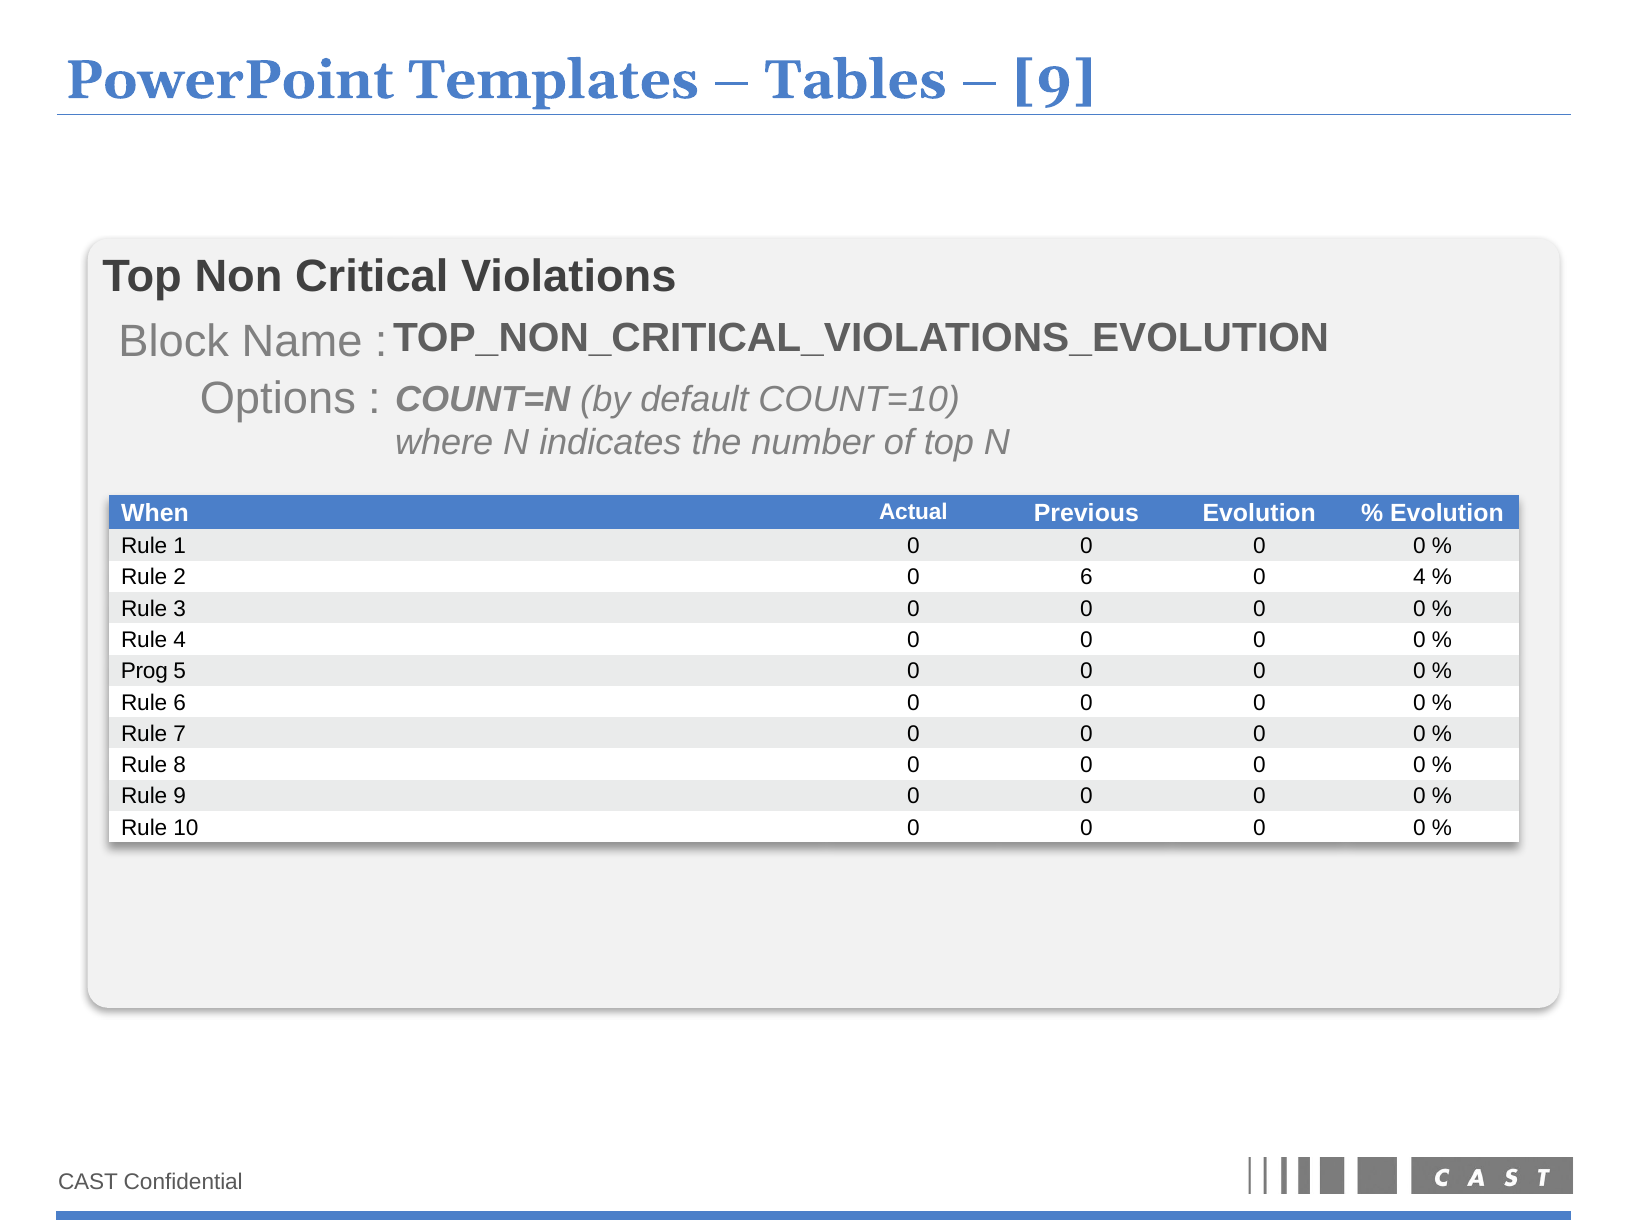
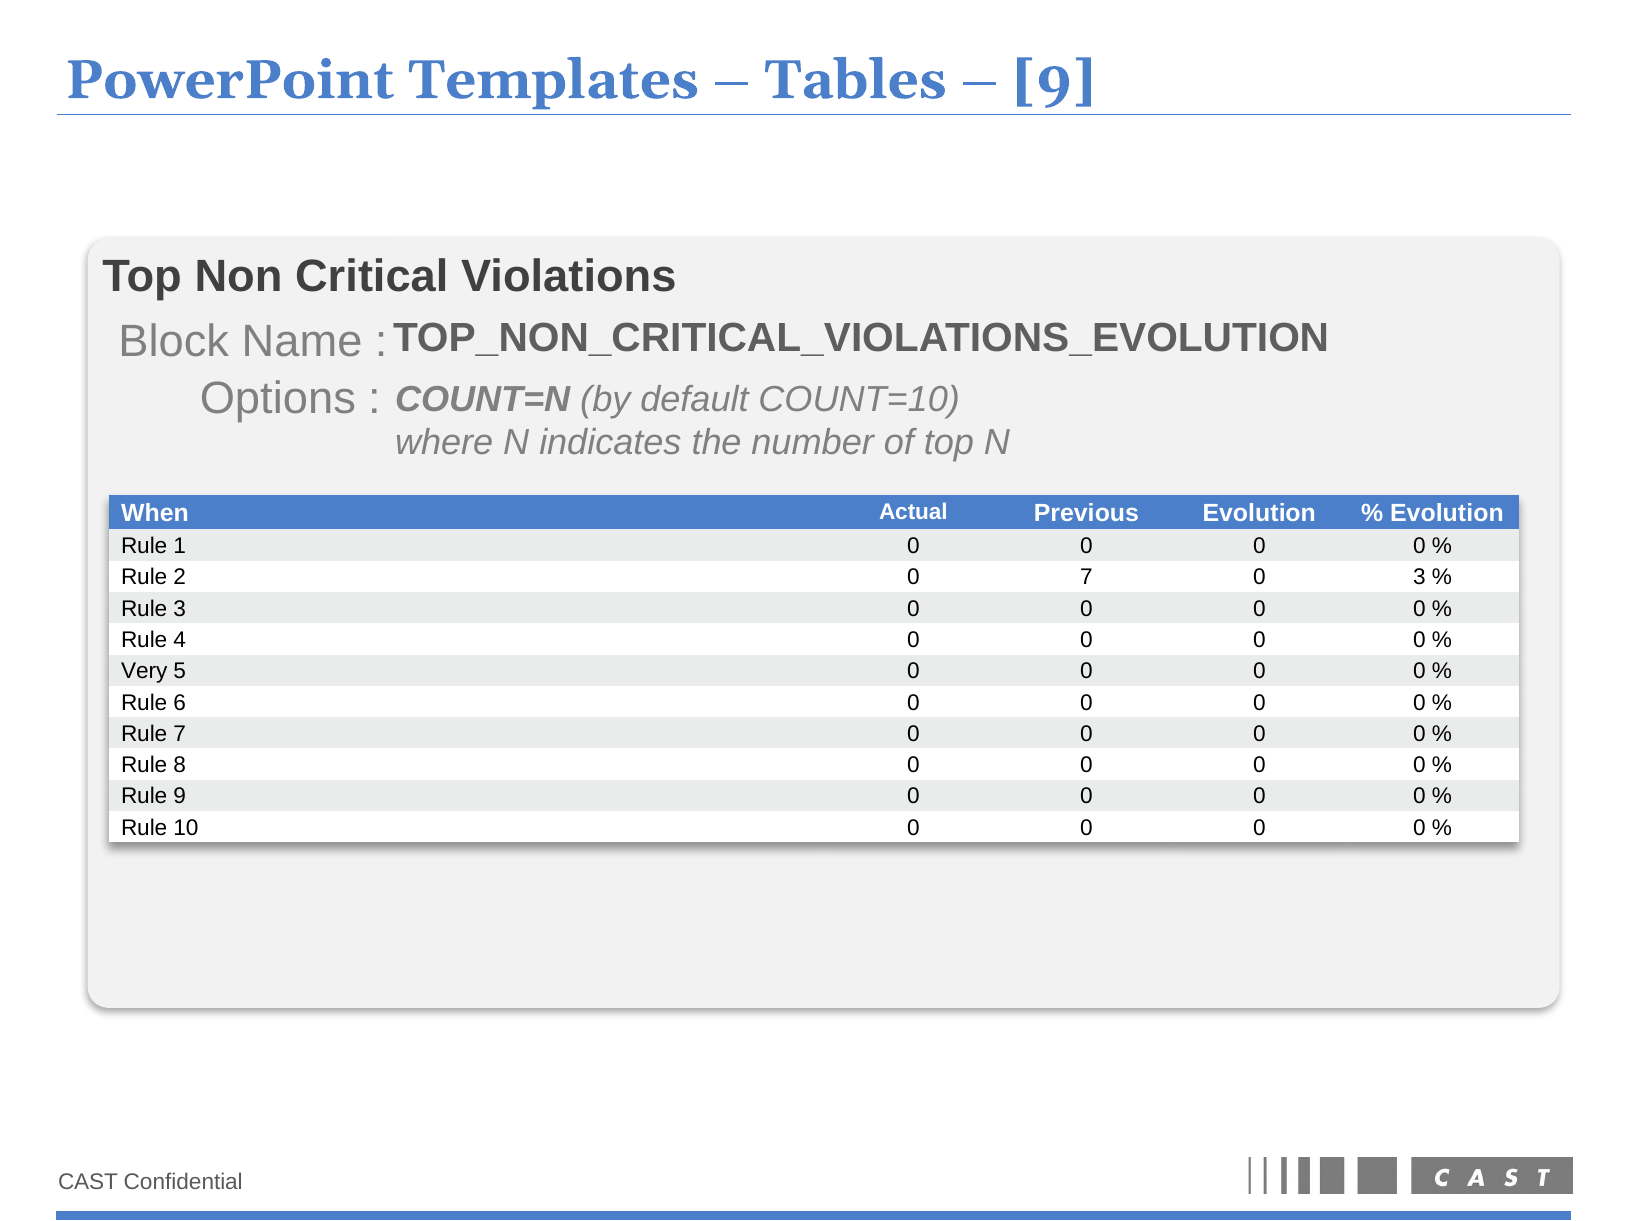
0 6: 6 -> 7
0 4: 4 -> 3
Prog: Prog -> Very
